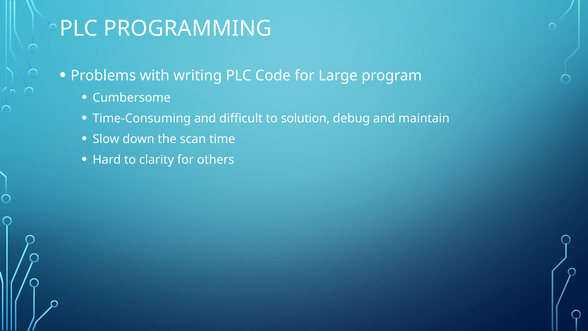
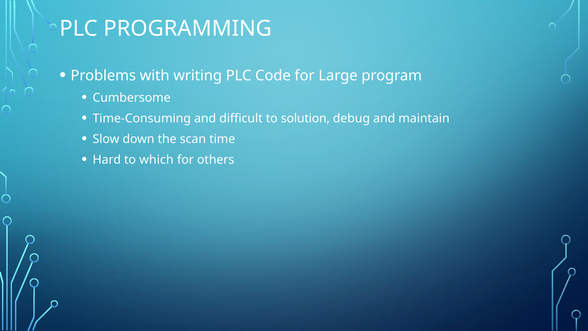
clarity: clarity -> which
